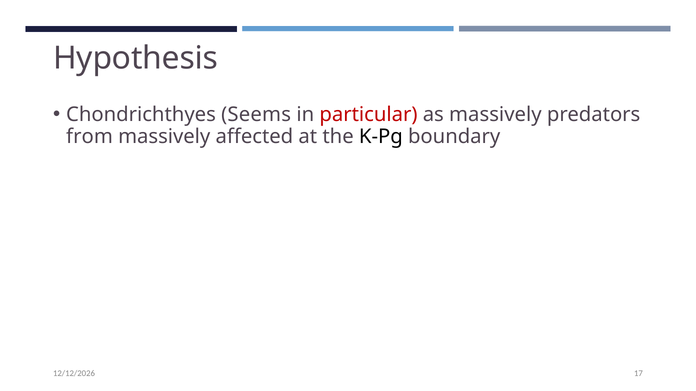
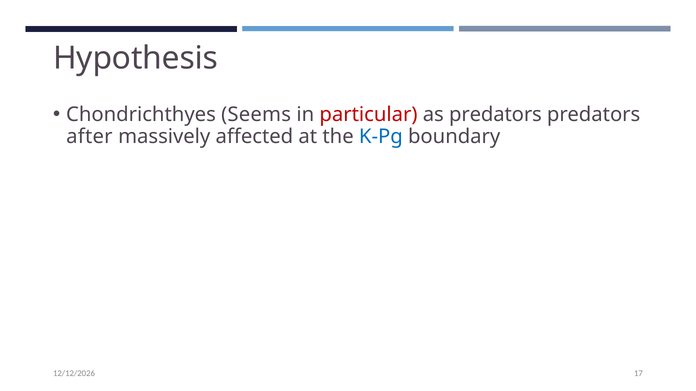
as massively: massively -> predators
from: from -> after
K-Pg colour: black -> blue
